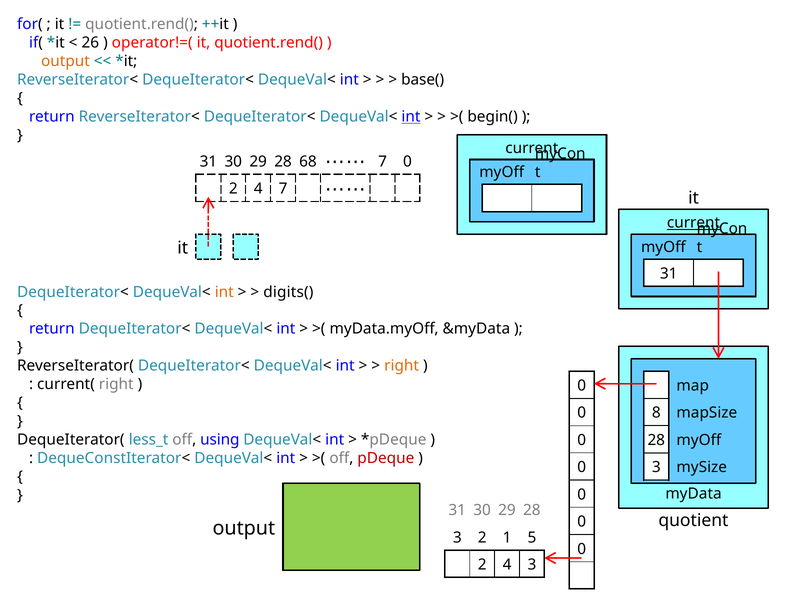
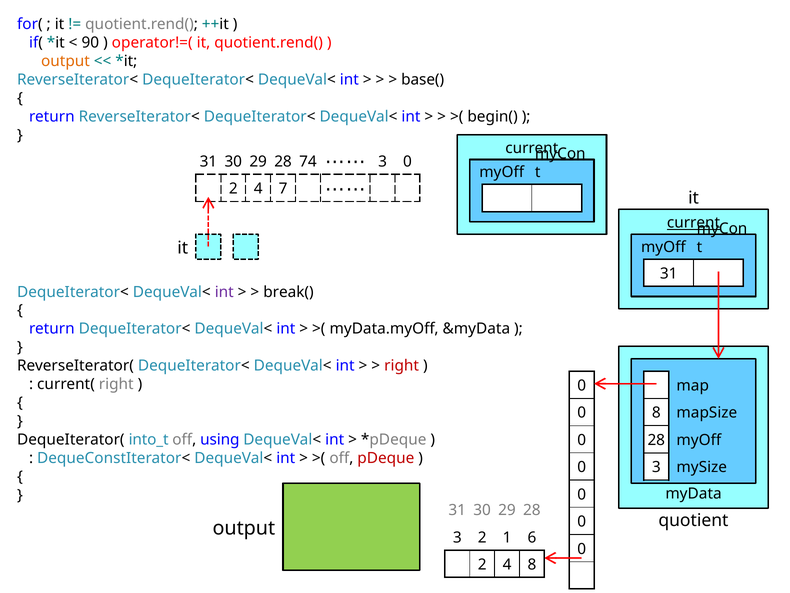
26: 26 -> 90
int at (411, 117) underline: present -> none
68: 68 -> 74
7 at (383, 161): 7 -> 3
int at (224, 292) colour: orange -> purple
digits(: digits( -> break(
right at (402, 365) colour: orange -> red
less_t: less_t -> into_t
5: 5 -> 6
4 3: 3 -> 8
